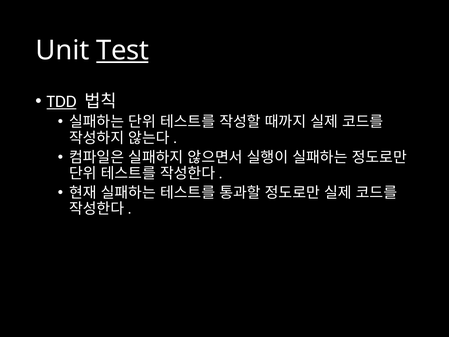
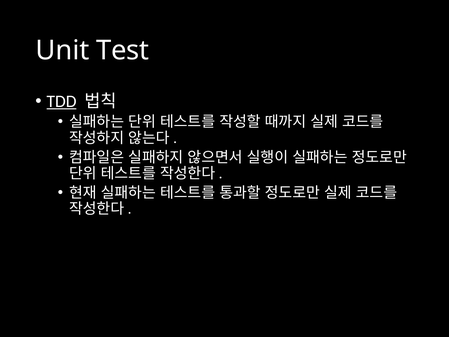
Test underline: present -> none
